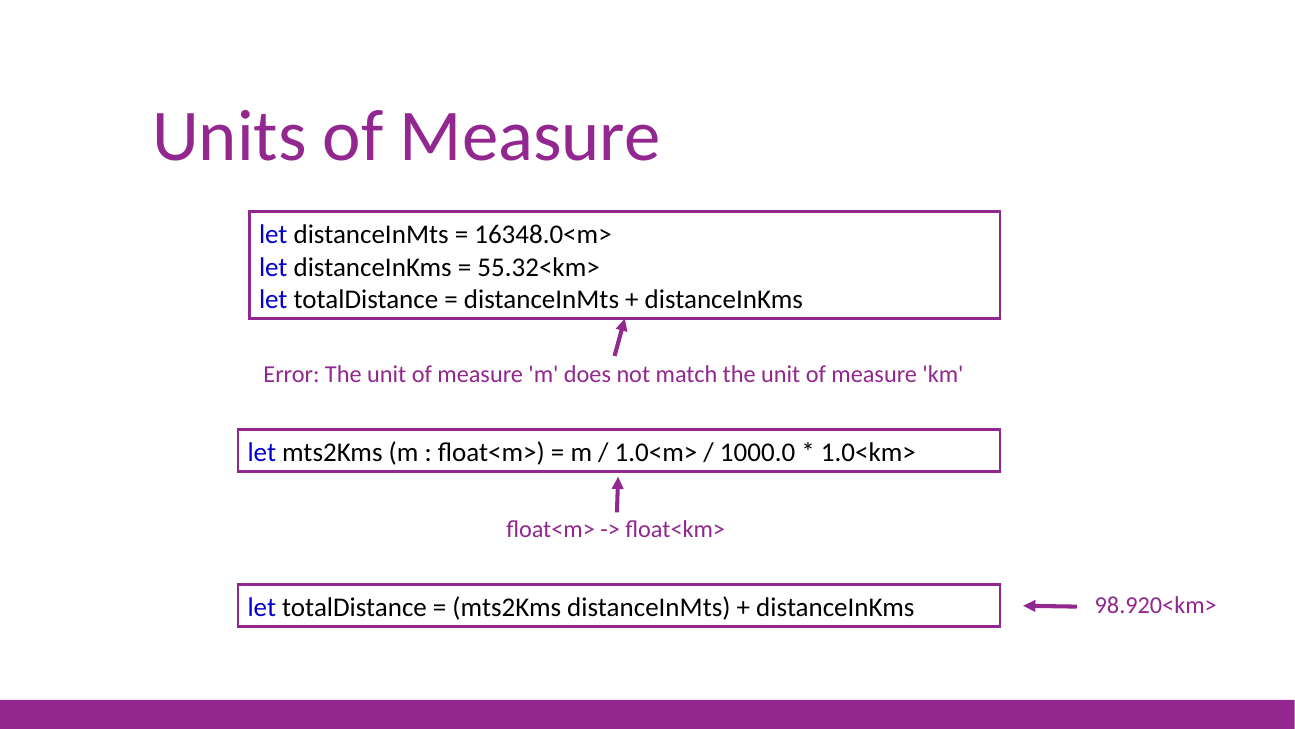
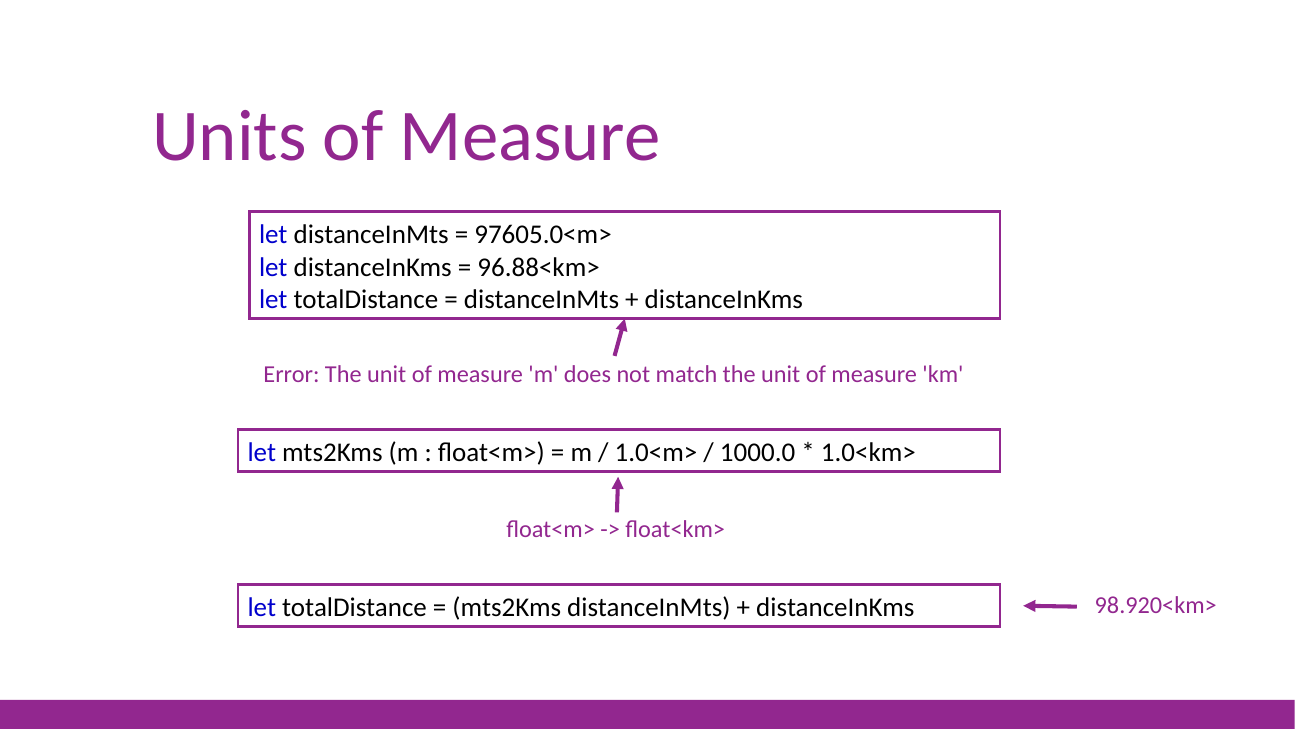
16348.0<m>: 16348.0<m> -> 97605.0<m>
55.32<km>: 55.32<km> -> 96.88<km>
